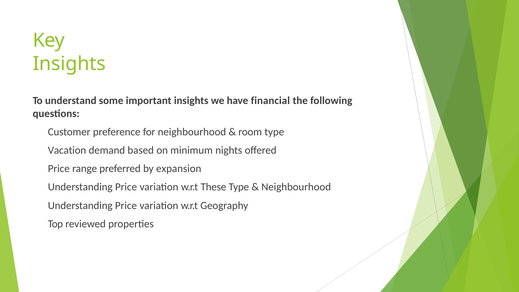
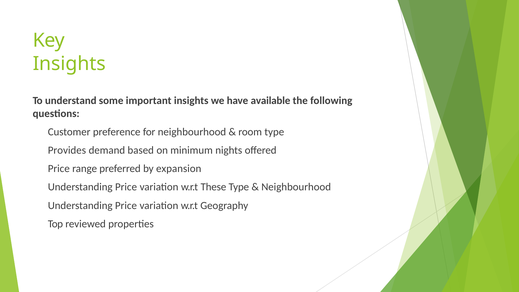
financial: financial -> available
Vacation: Vacation -> Provides
